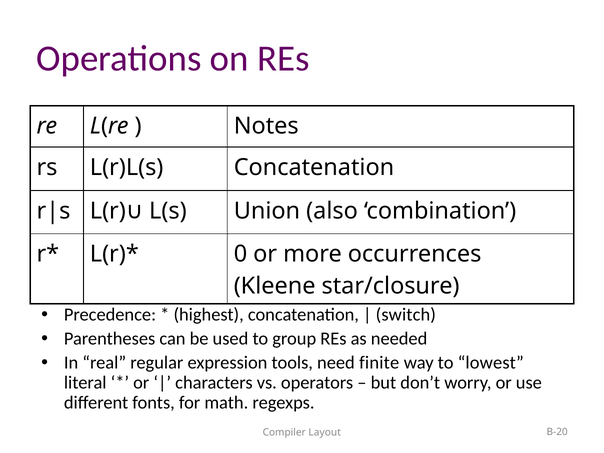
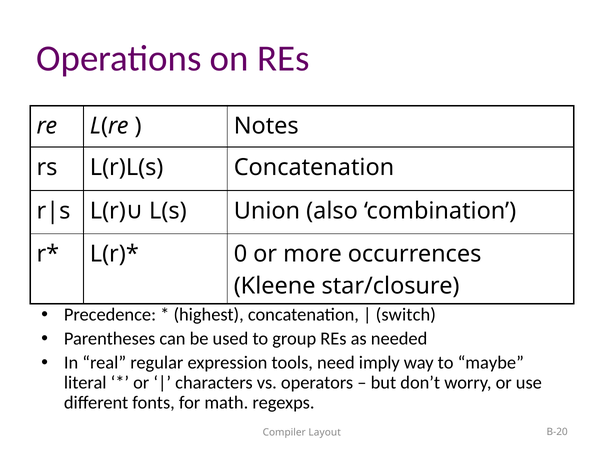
finite: finite -> imply
lowest: lowest -> maybe
